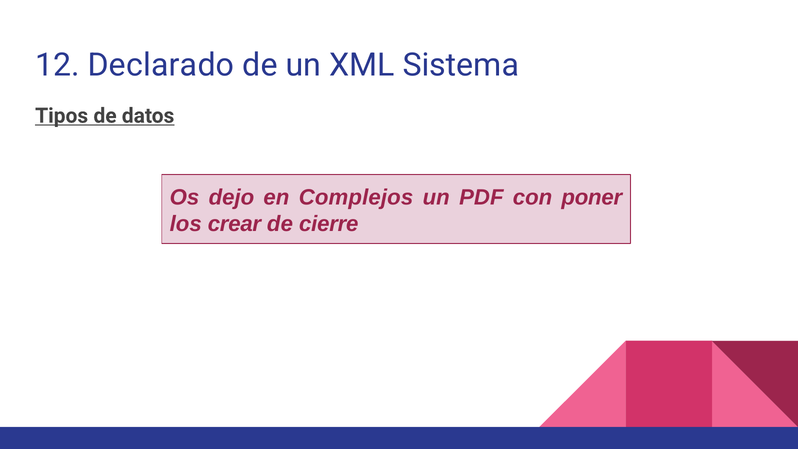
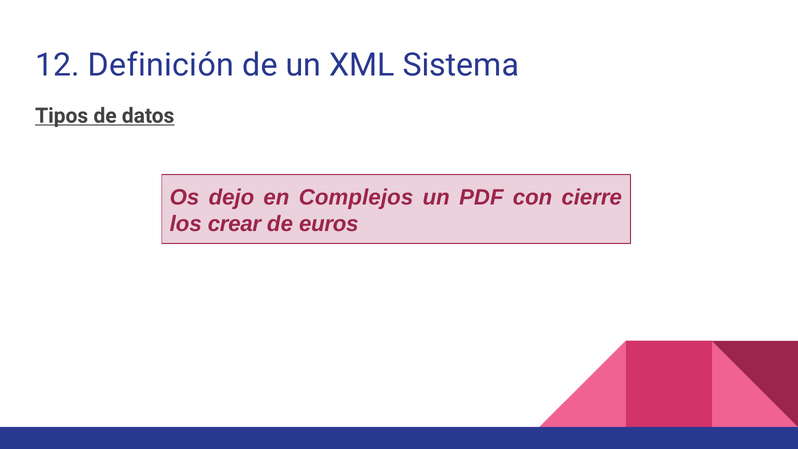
Declarado: Declarado -> Definición
poner: poner -> cierre
cierre: cierre -> euros
